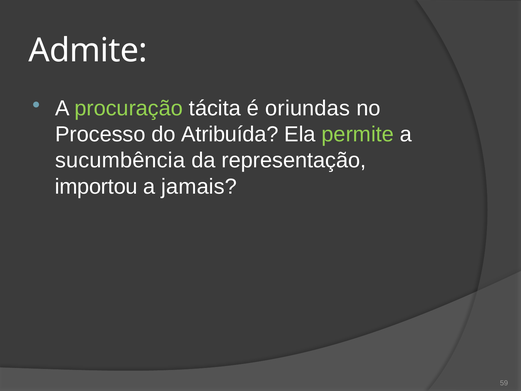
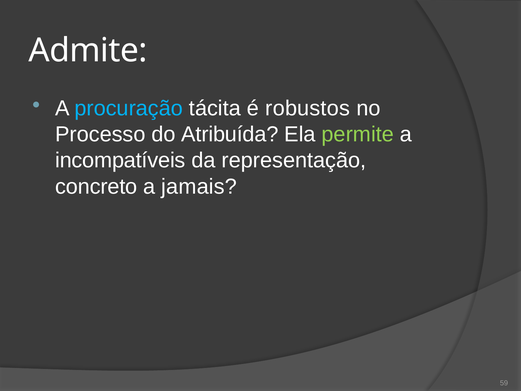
procuração colour: light green -> light blue
oriundas: oriundas -> robustos
sucumbência: sucumbência -> incompatíveis
importou: importou -> concreto
